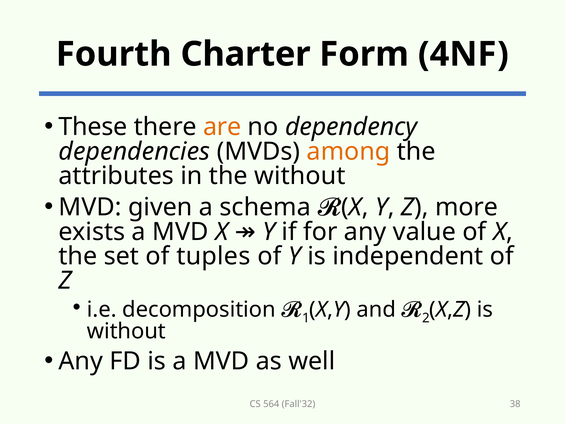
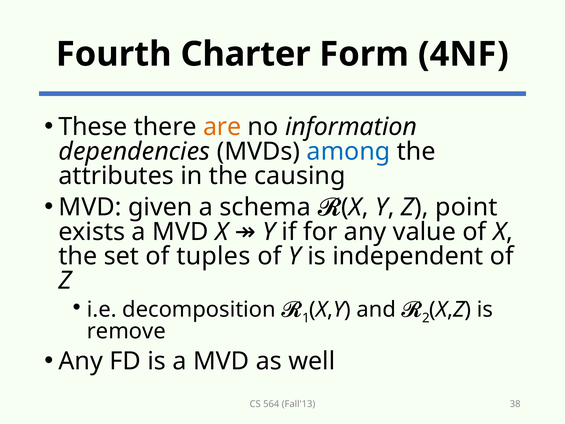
dependency: dependency -> information
among colour: orange -> blue
the without: without -> causing
more: more -> point
without at (126, 331): without -> remove
Fall'32: Fall'32 -> Fall'13
